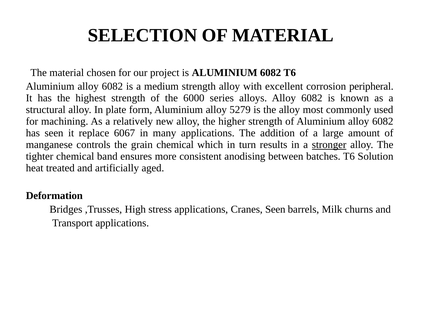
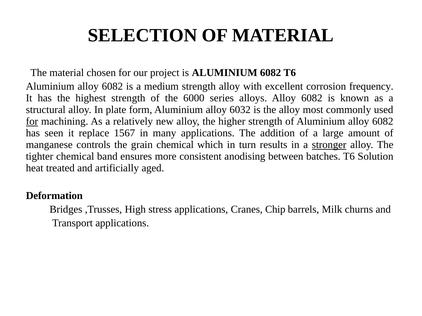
peripheral: peripheral -> frequency
5279: 5279 -> 6032
for at (32, 122) underline: none -> present
6067: 6067 -> 1567
Cranes Seen: Seen -> Chip
